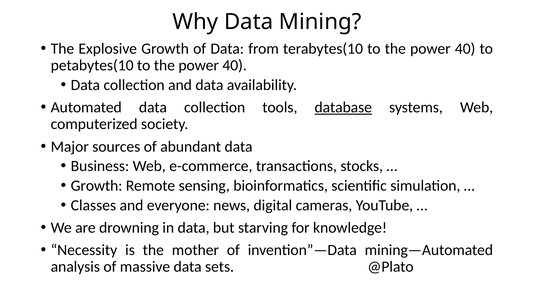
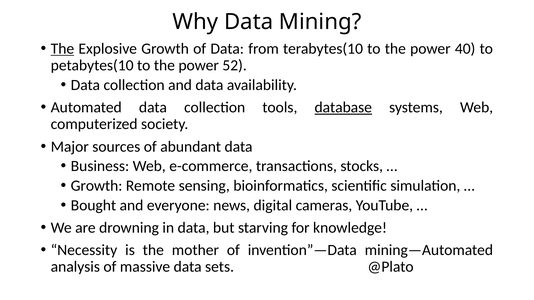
The at (62, 49) underline: none -> present
40 at (235, 66): 40 -> 52
Classes: Classes -> Bought
